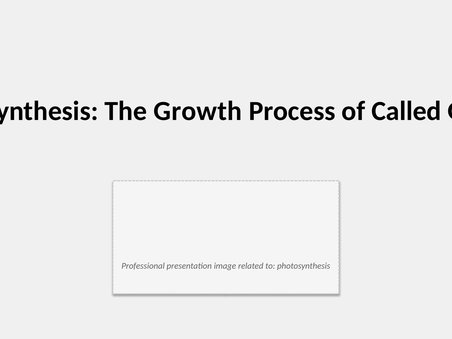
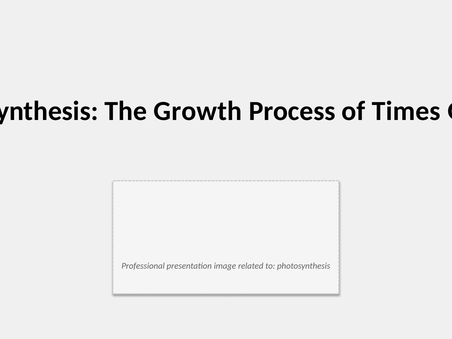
Called: Called -> Times
